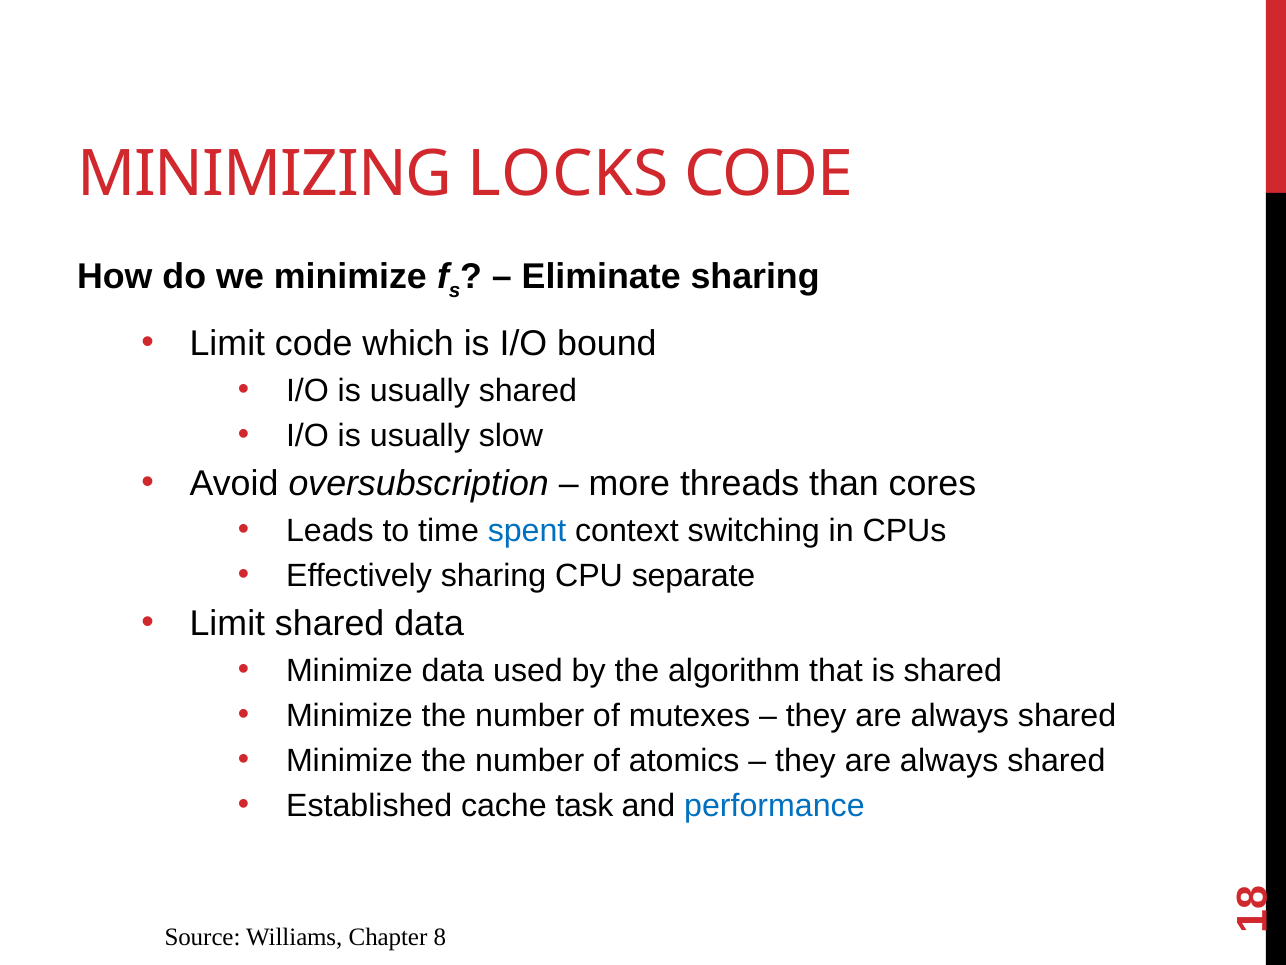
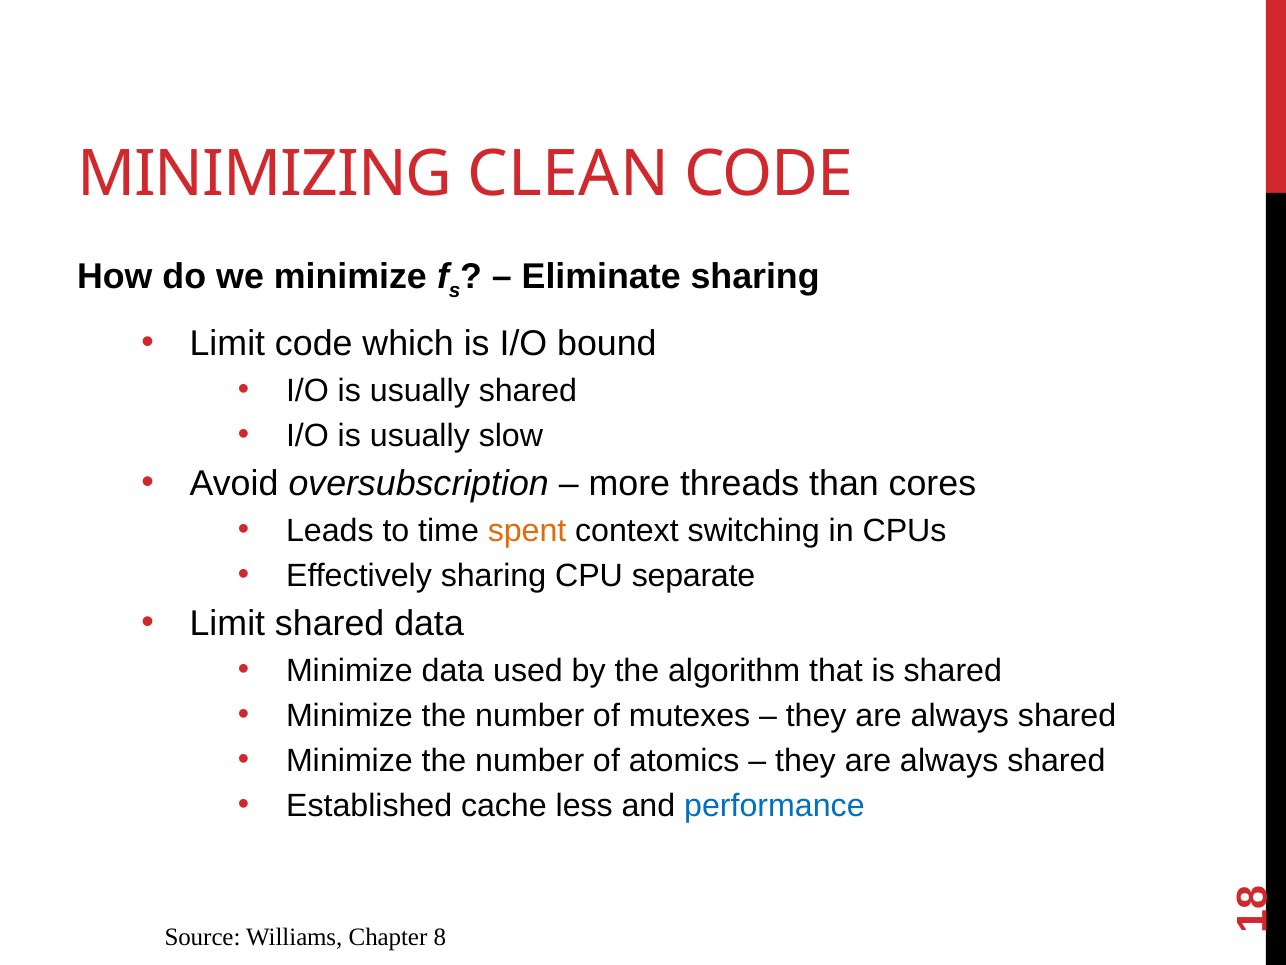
LOCKS: LOCKS -> CLEAN
spent colour: blue -> orange
task: task -> less
